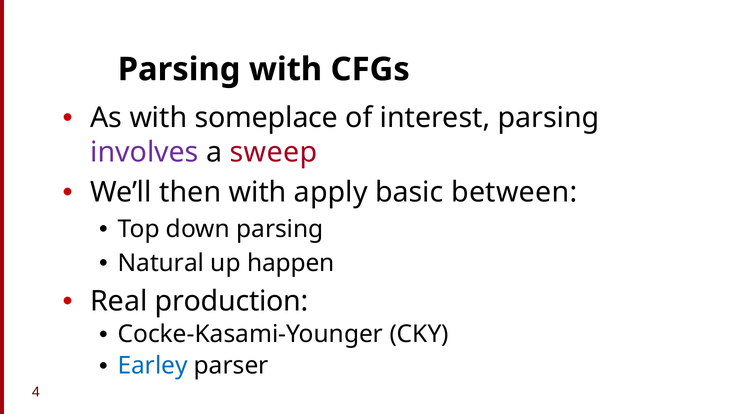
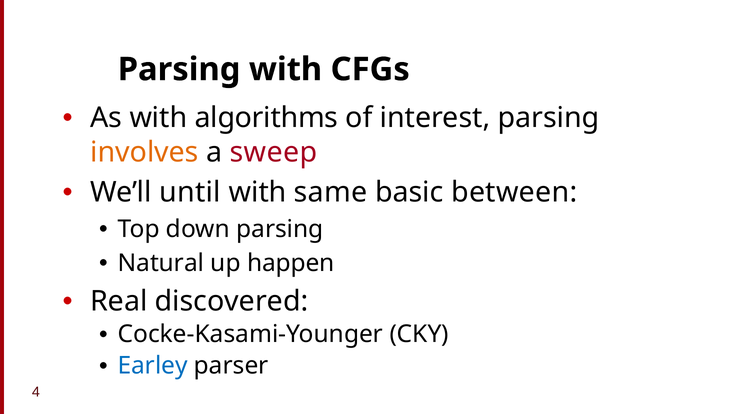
someplace: someplace -> algorithms
involves colour: purple -> orange
then: then -> until
apply: apply -> same
production: production -> discovered
